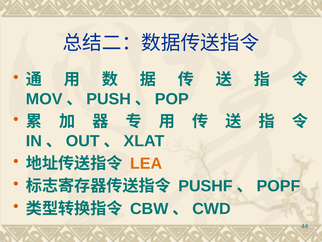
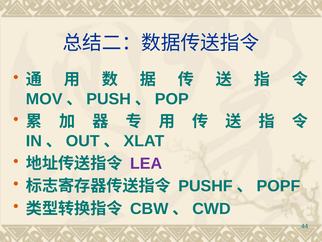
LEA colour: orange -> purple
